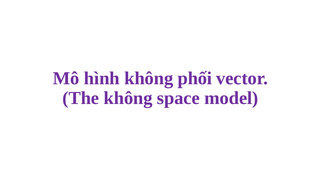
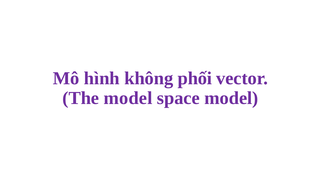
The không: không -> model
